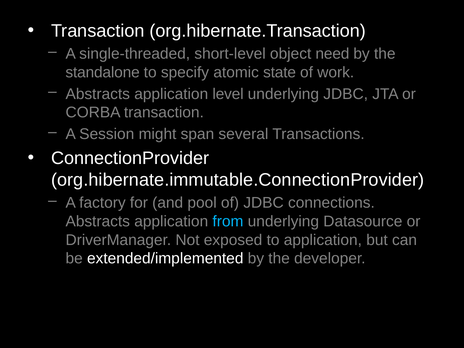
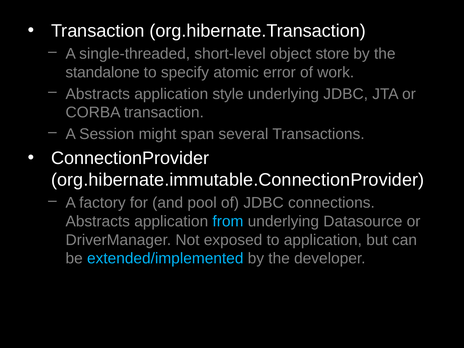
need: need -> store
state: state -> error
level: level -> style
extended/implemented colour: white -> light blue
